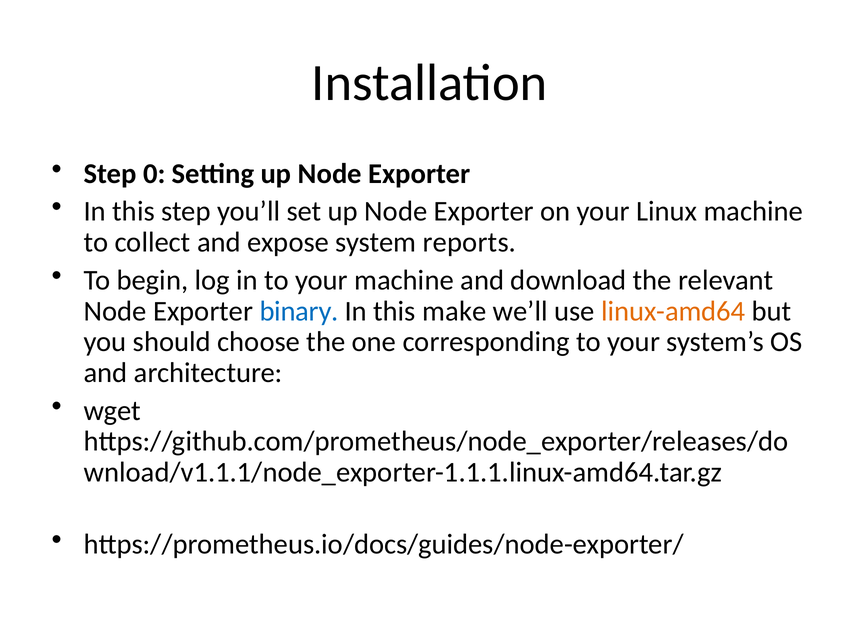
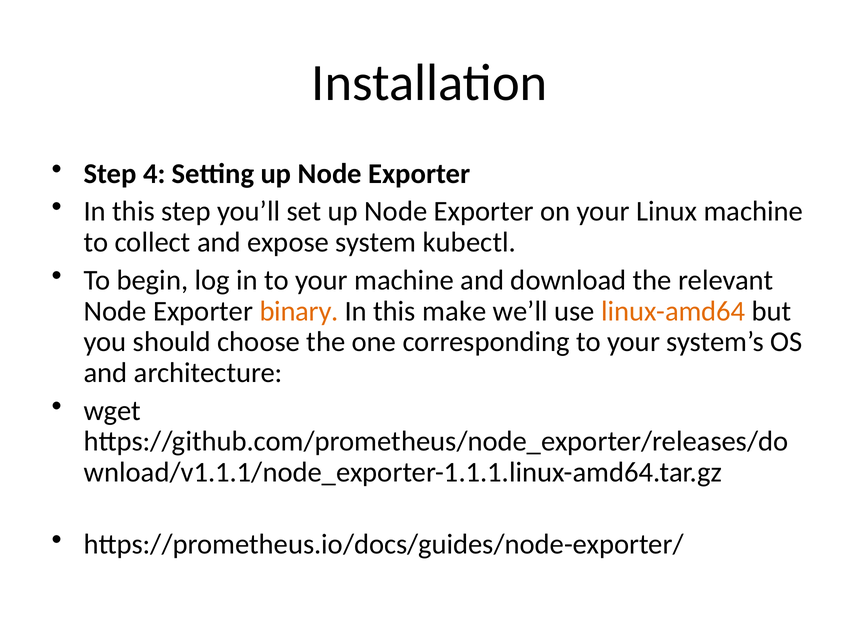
0: 0 -> 4
reports: reports -> kubectl
binary colour: blue -> orange
